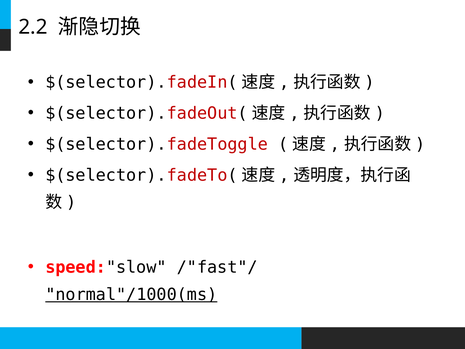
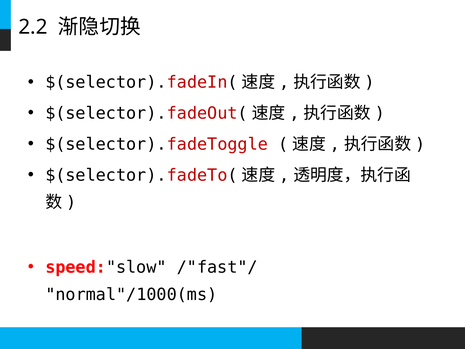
normal"/1000(ms underline: present -> none
